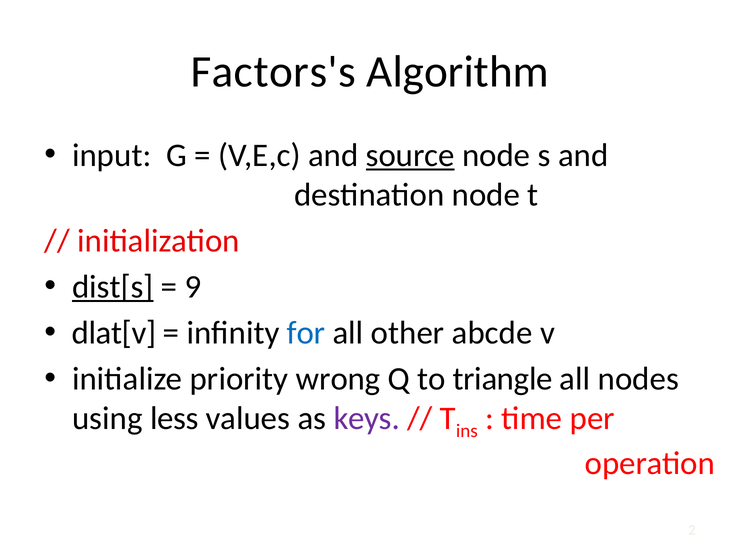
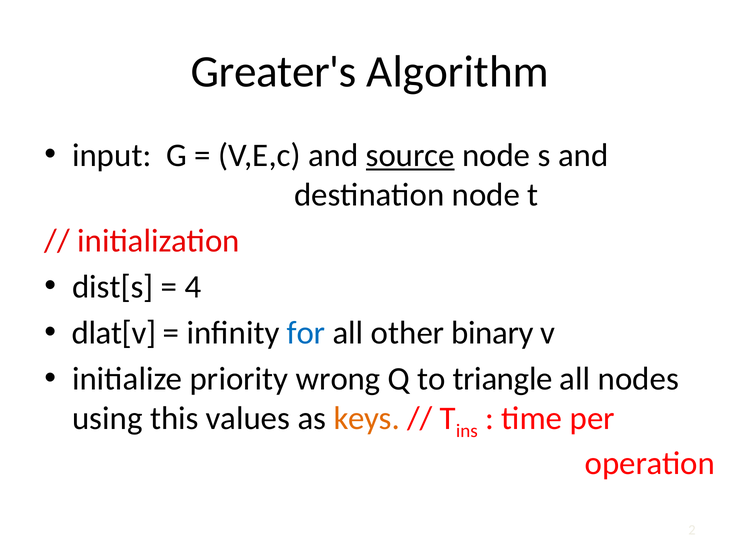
Factors's: Factors's -> Greater's
dist[s underline: present -> none
9: 9 -> 4
abcde: abcde -> binary
less: less -> this
keys colour: purple -> orange
